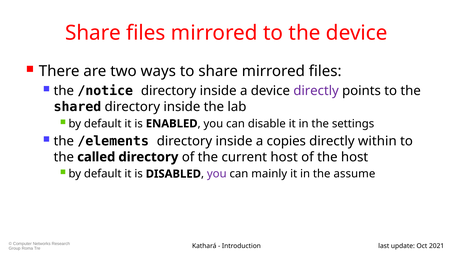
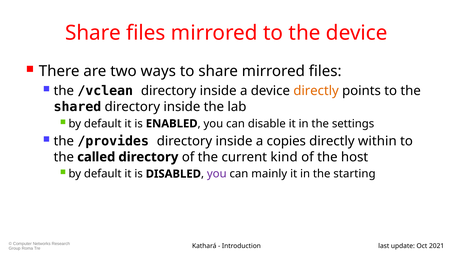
/notice: /notice -> /vclean
directly at (316, 91) colour: purple -> orange
/elements: /elements -> /provides
current host: host -> kind
assume: assume -> starting
